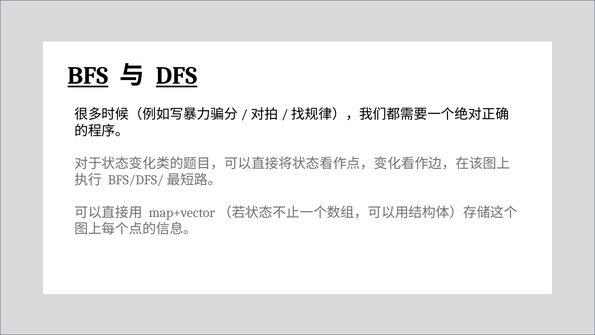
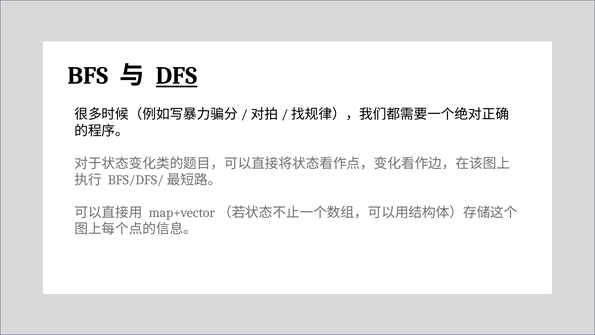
BFS underline: present -> none
